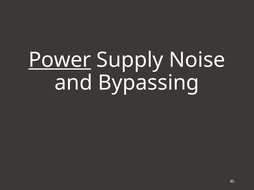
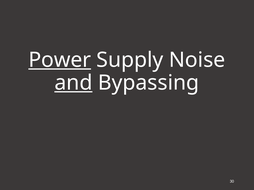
and underline: none -> present
